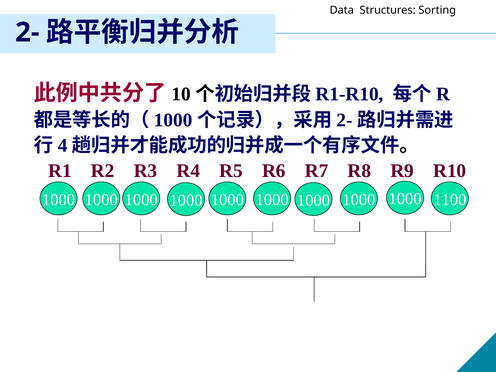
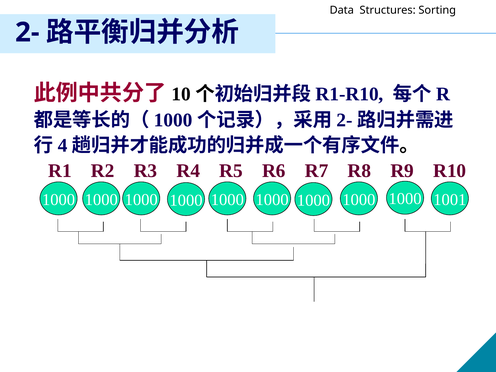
1100: 1100 -> 1001
